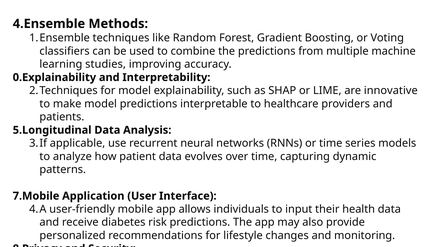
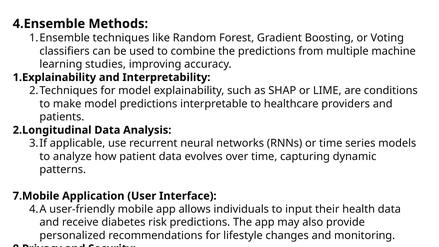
0.Explainability: 0.Explainability -> 1.Explainability
innovative: innovative -> conditions
5.Longitudinal: 5.Longitudinal -> 2.Longitudinal
